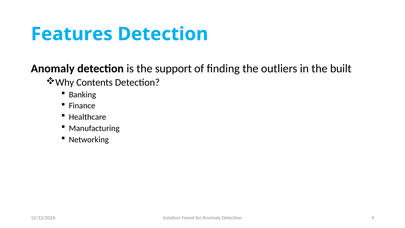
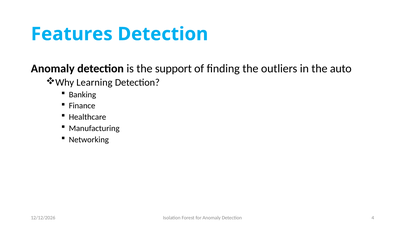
built: built -> auto
Contents: Contents -> Learning
